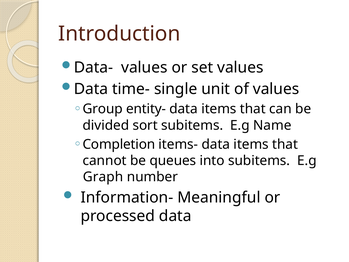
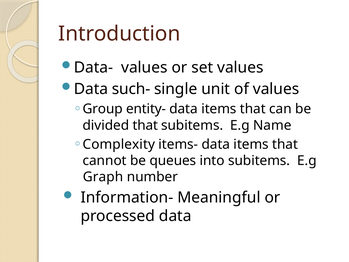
time-: time- -> such-
divided sort: sort -> that
Completion: Completion -> Complexity
